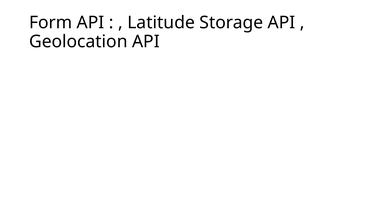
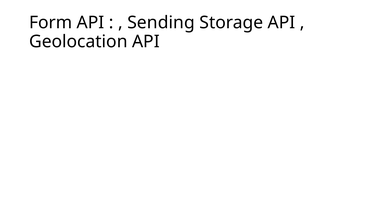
Latitude: Latitude -> Sending
